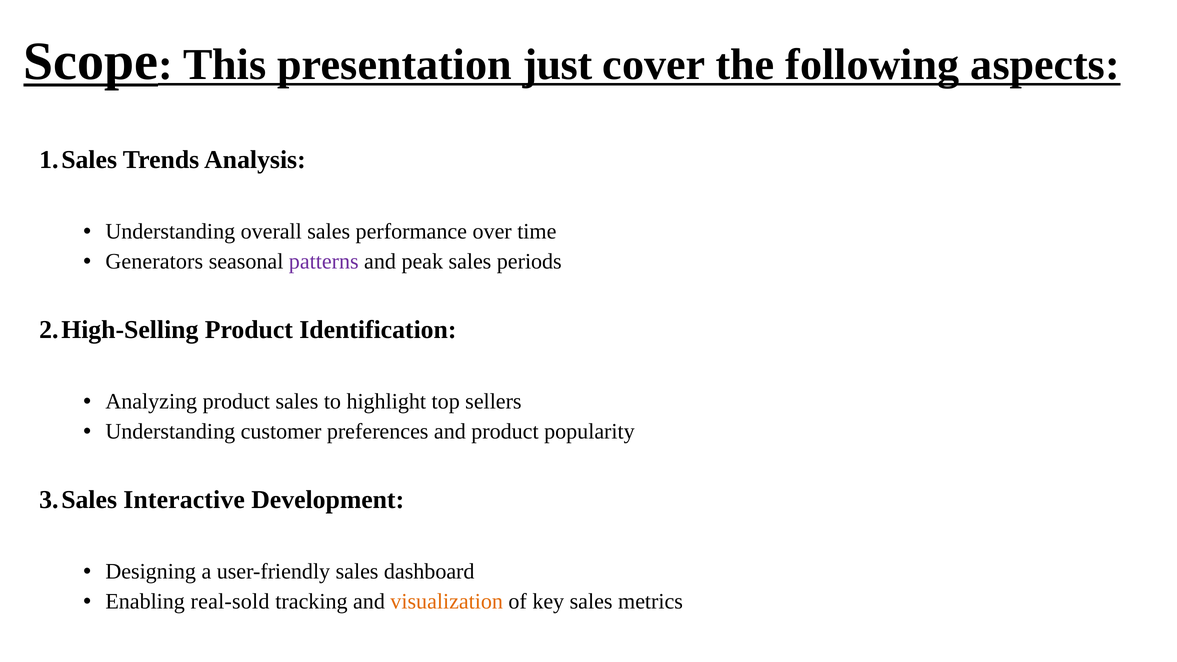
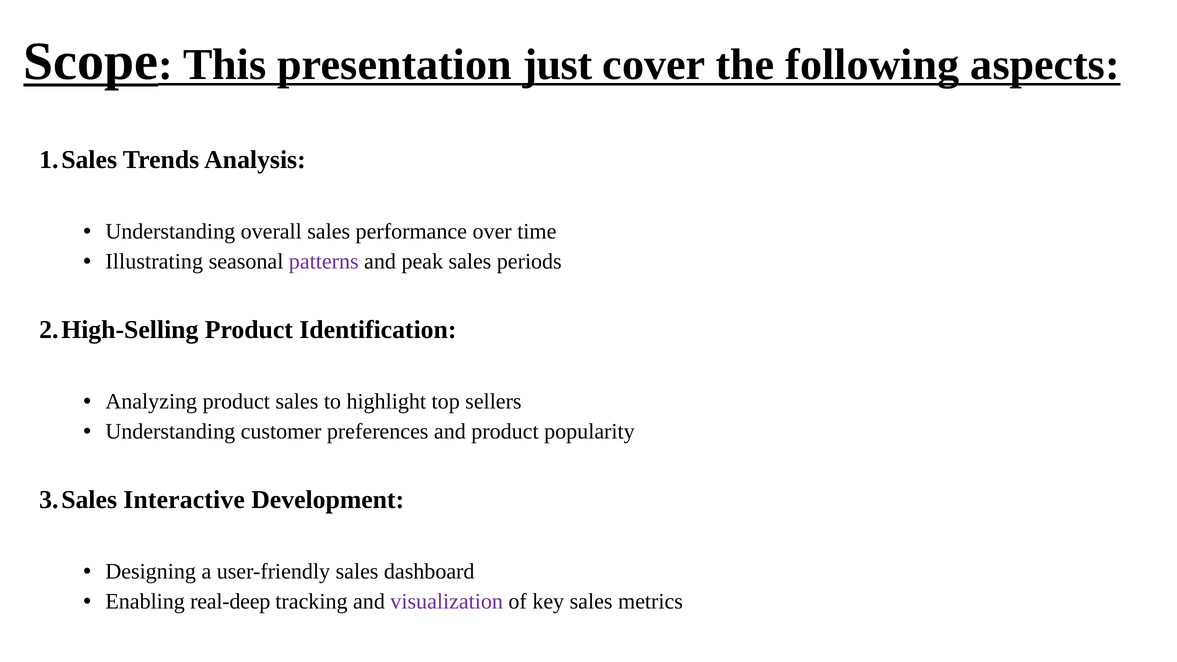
Generators: Generators -> Illustrating
real-sold: real-sold -> real-deep
visualization colour: orange -> purple
